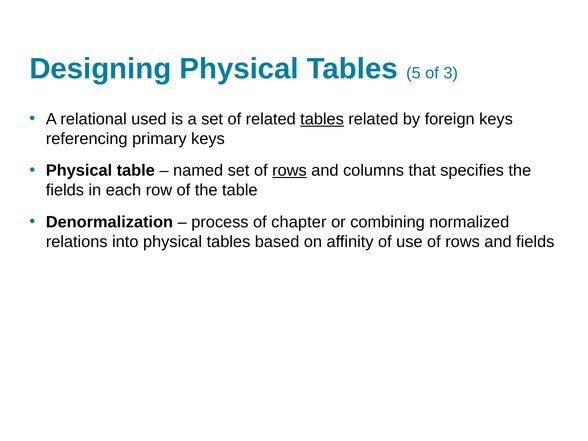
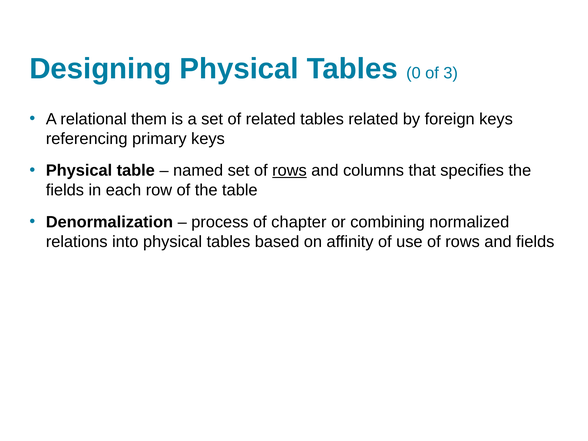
5: 5 -> 0
used: used -> them
tables at (322, 119) underline: present -> none
